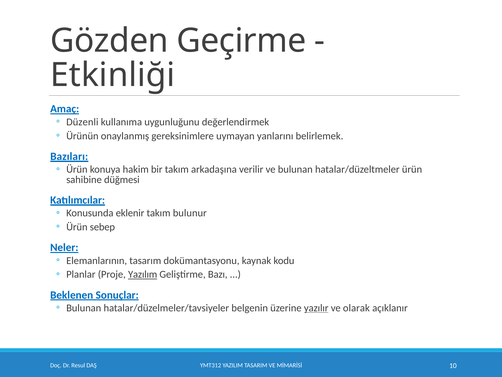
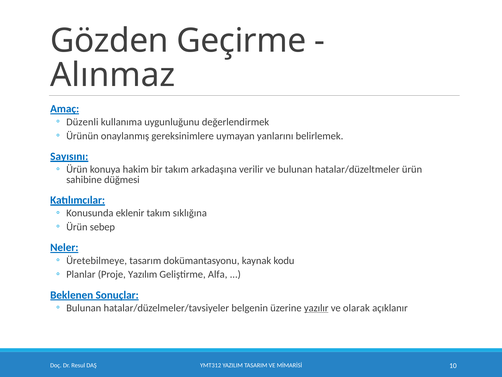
Etkinliği: Etkinliği -> Alınmaz
Bazıları: Bazıları -> Sayısını
bulunur: bulunur -> sıklığına
Elemanlarının: Elemanlarının -> Üretebilmeye
Yazılım underline: present -> none
Bazı: Bazı -> Alfa
